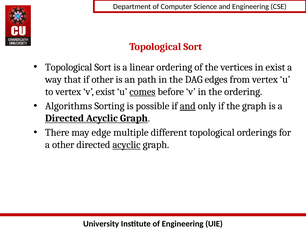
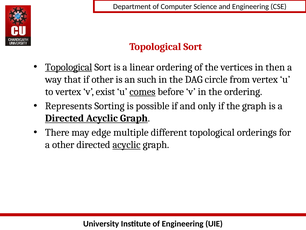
Topological at (69, 67) underline: none -> present
in exist: exist -> then
path: path -> such
edges: edges -> circle
Algorithms: Algorithms -> Represents
and at (188, 106) underline: present -> none
